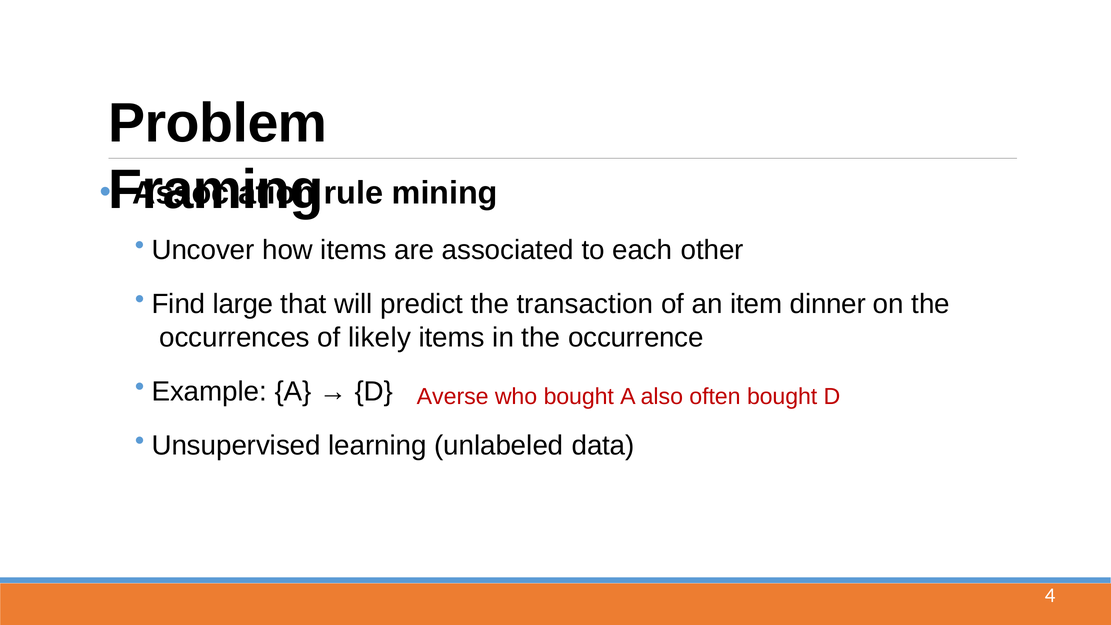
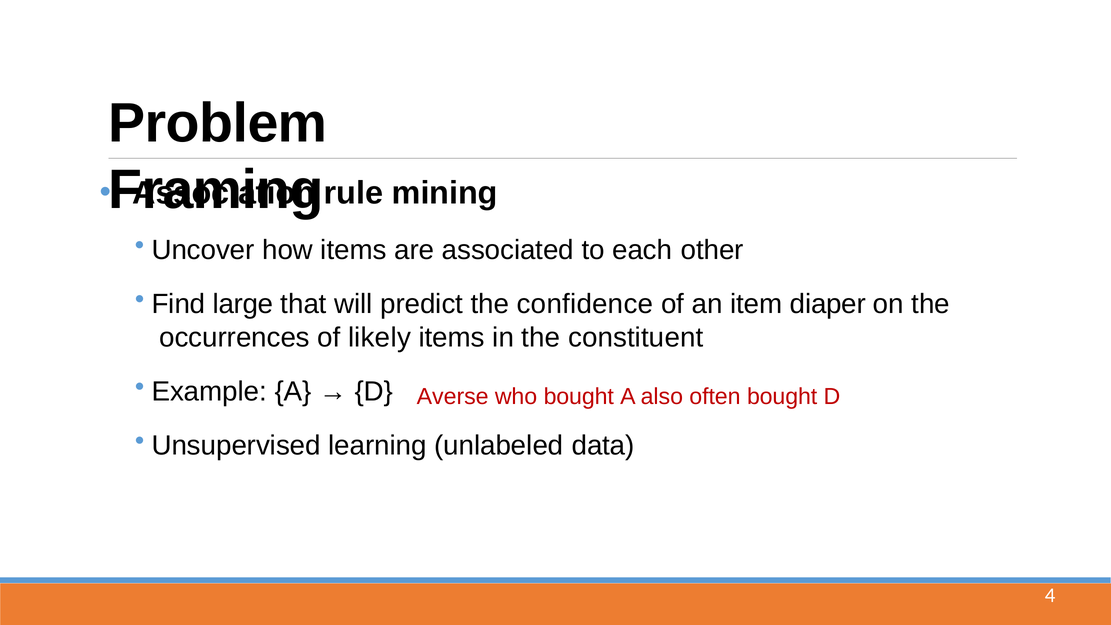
transaction: transaction -> confidence
dinner: dinner -> diaper
occurrence: occurrence -> constituent
